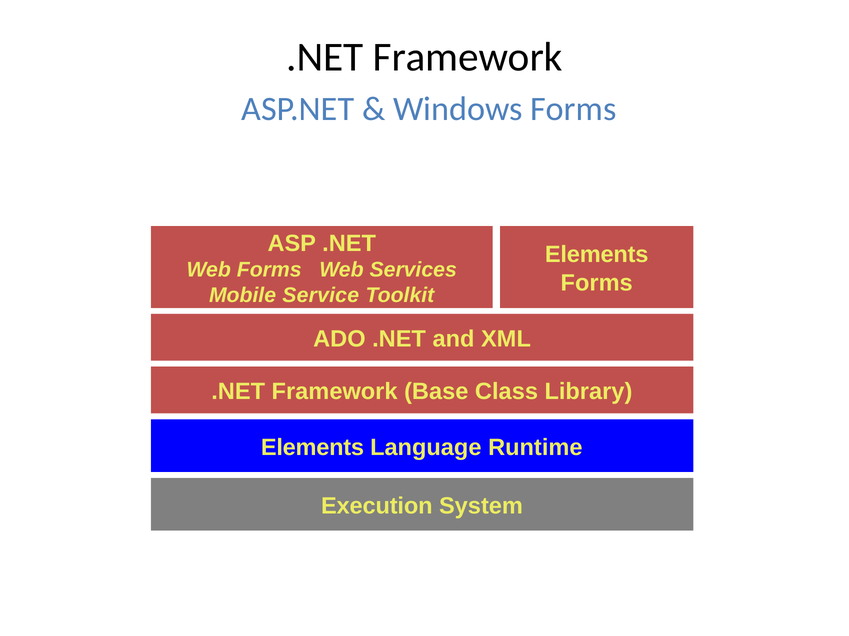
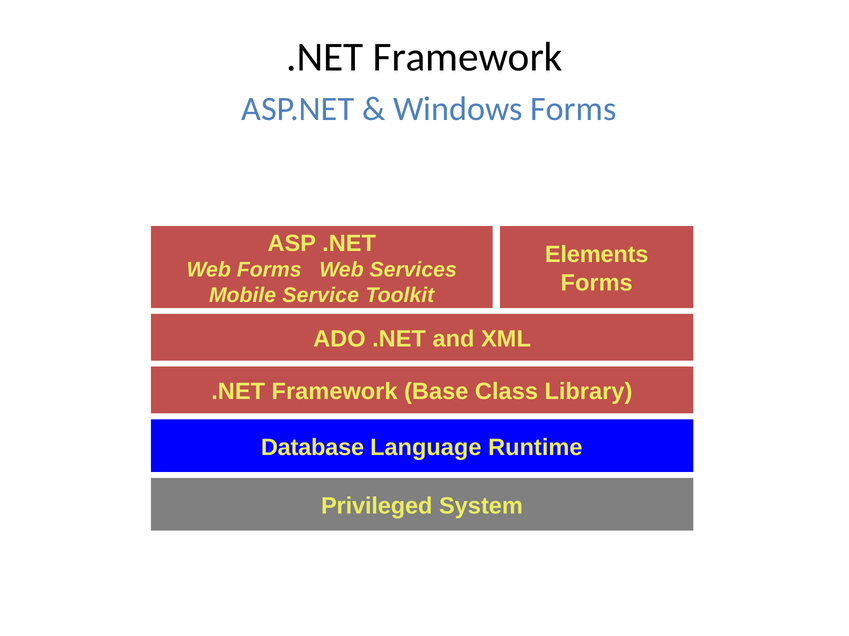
Elements at (313, 448): Elements -> Database
Execution: Execution -> Privileged
